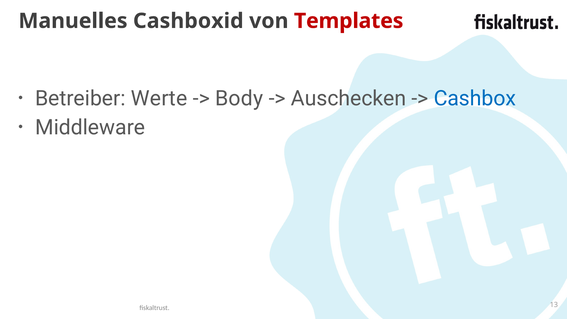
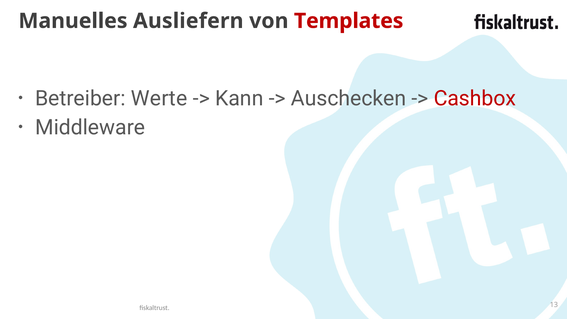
Cashboxid: Cashboxid -> Ausliefern
Body: Body -> Kann
Cashbox colour: blue -> red
